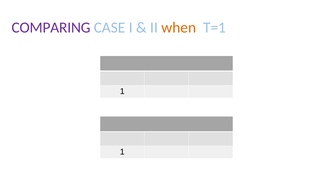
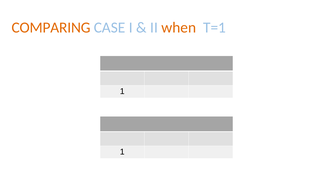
COMPARING colour: purple -> orange
